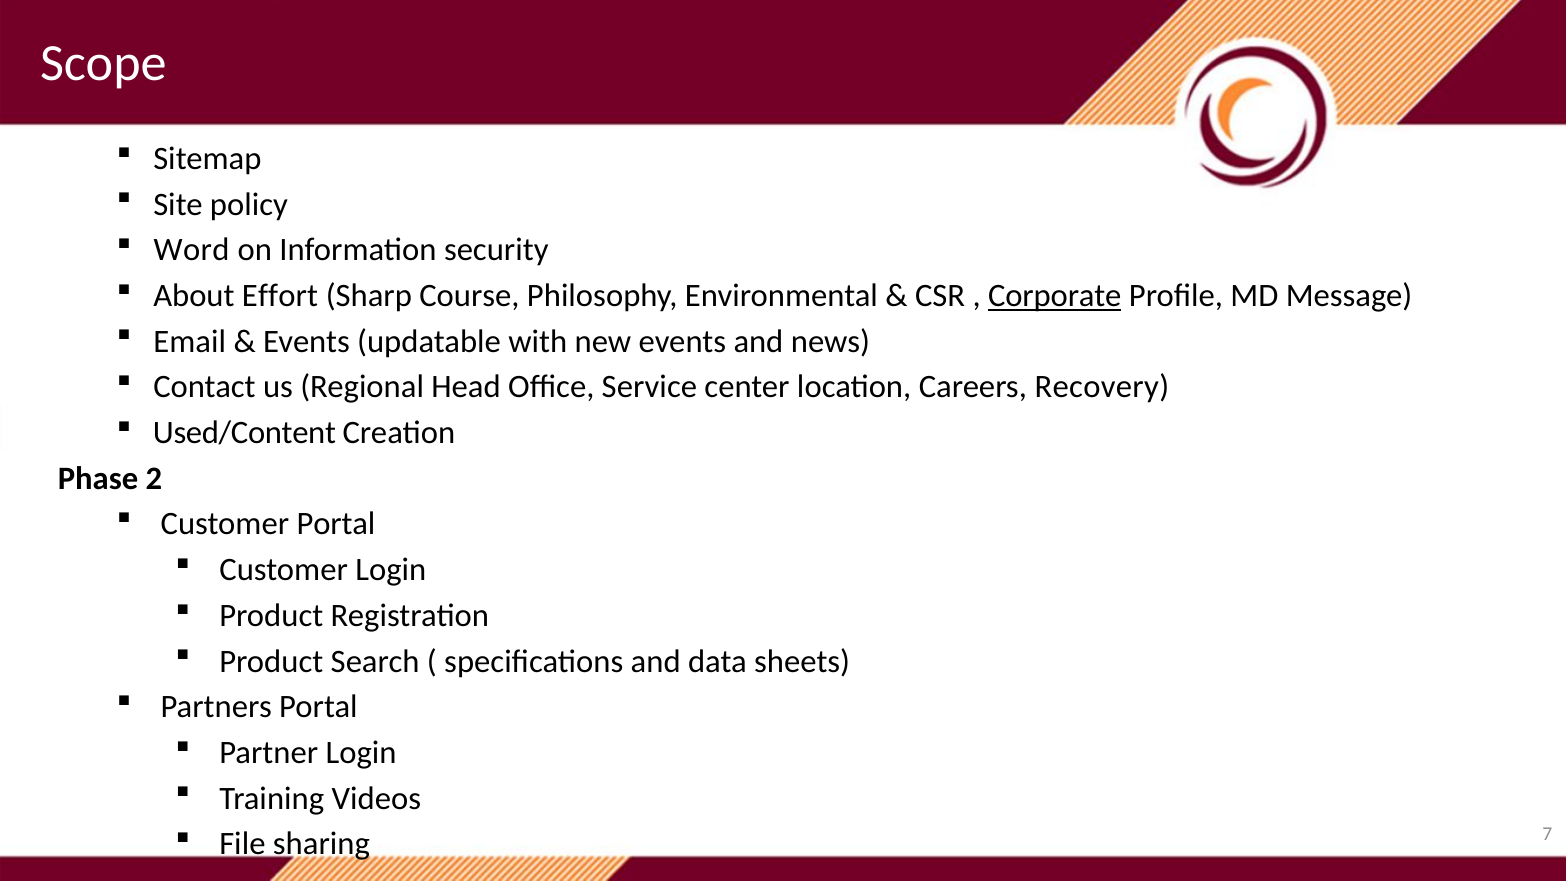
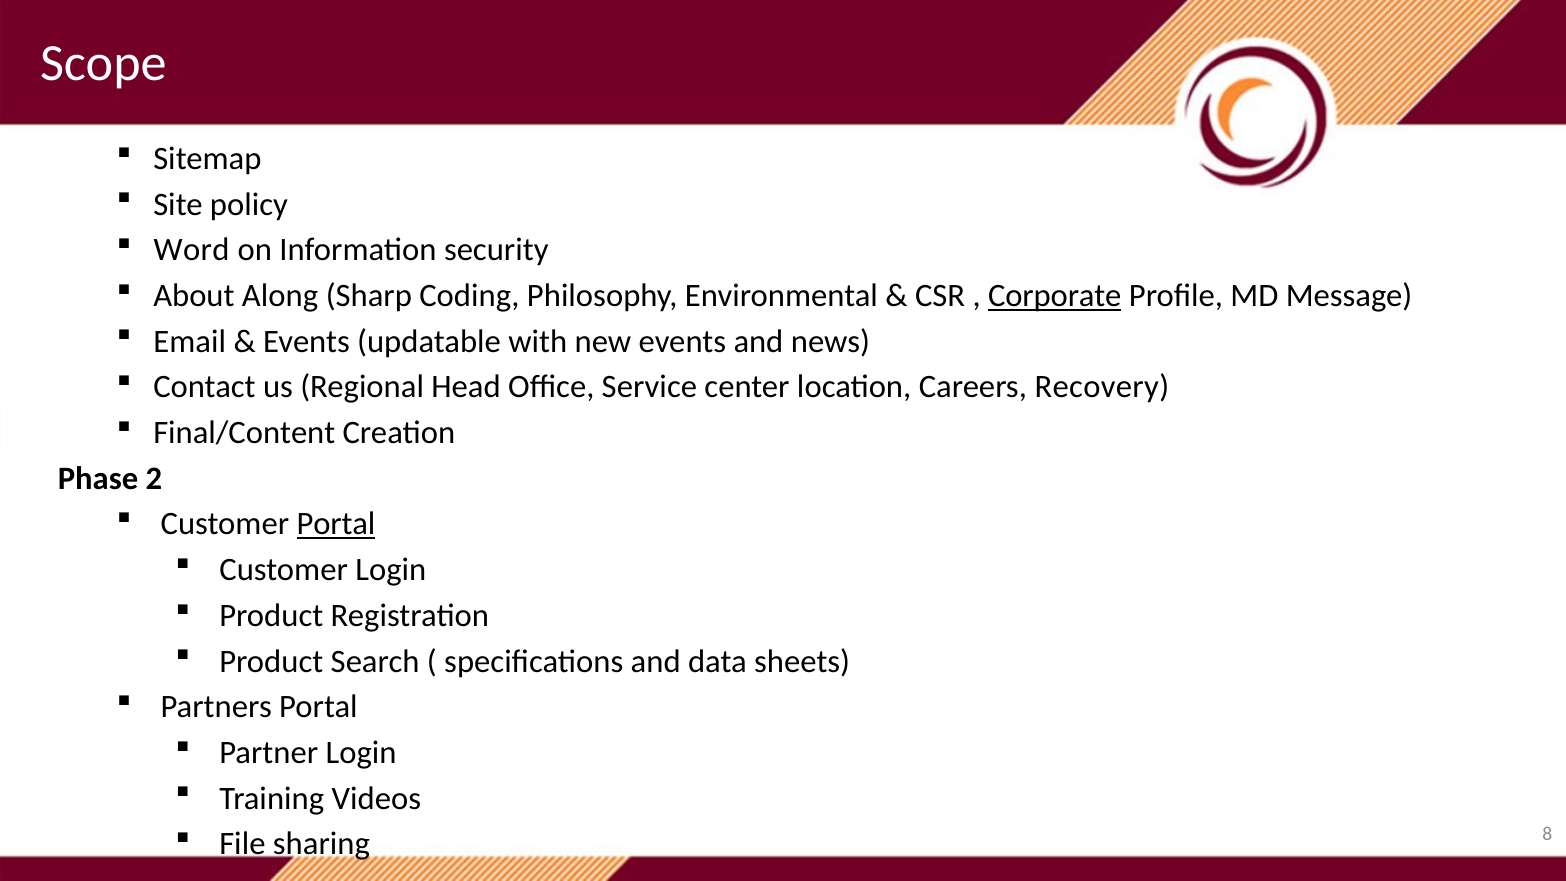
Effort: Effort -> Along
Course: Course -> Coding
Used/Content: Used/Content -> Final/Content
Portal at (336, 524) underline: none -> present
7: 7 -> 8
